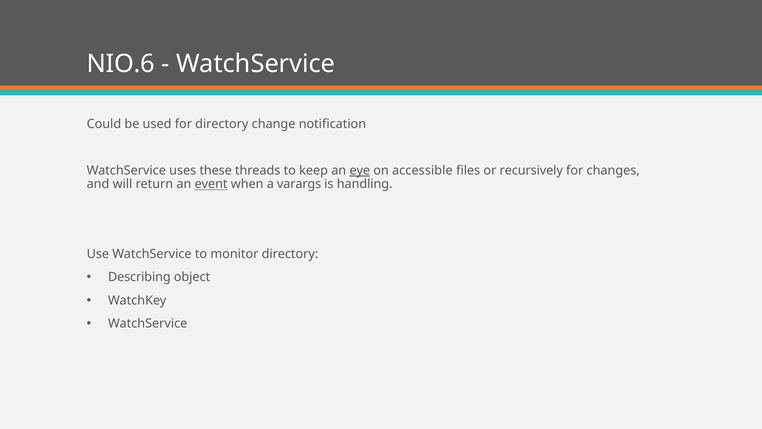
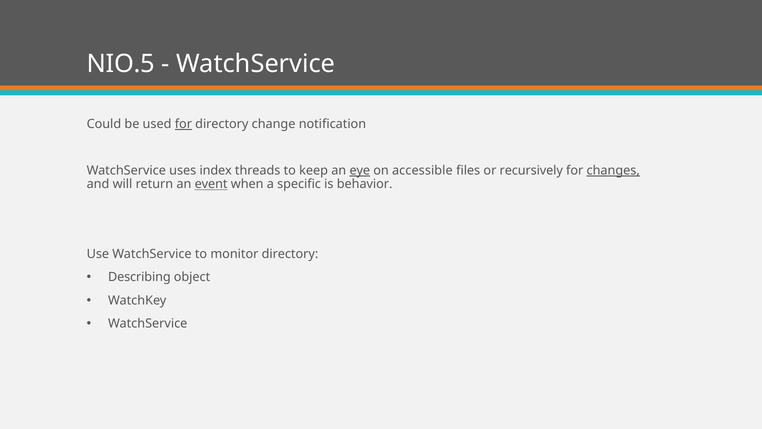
NIO.6: NIO.6 -> NIO.5
for at (183, 124) underline: none -> present
these: these -> index
changes underline: none -> present
varargs: varargs -> specific
handling: handling -> behavior
